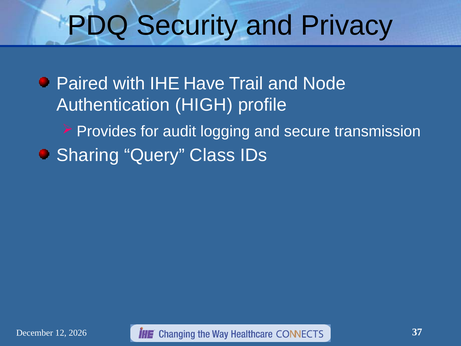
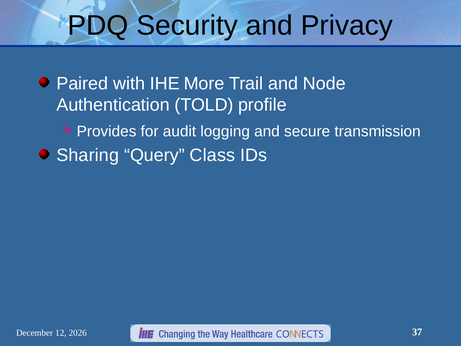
Have: Have -> More
HIGH: HIGH -> TOLD
